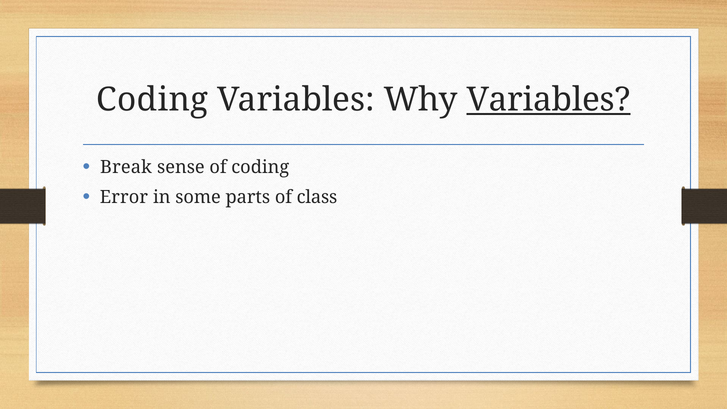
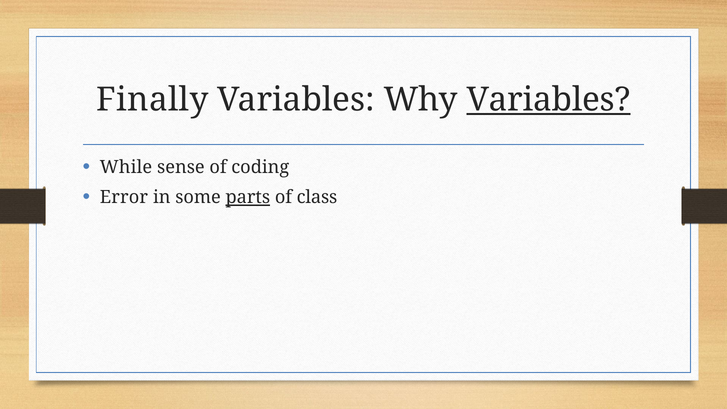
Coding at (152, 100): Coding -> Finally
Break: Break -> While
parts underline: none -> present
